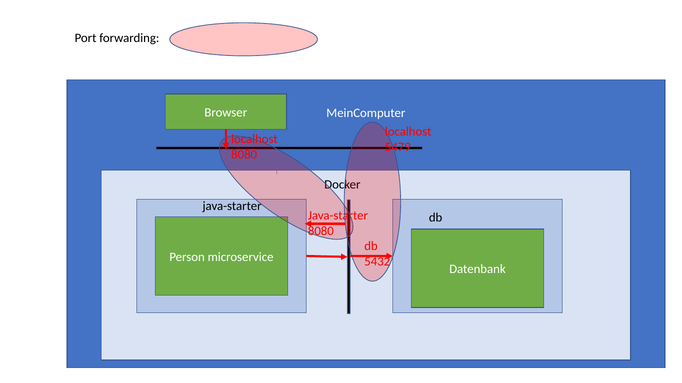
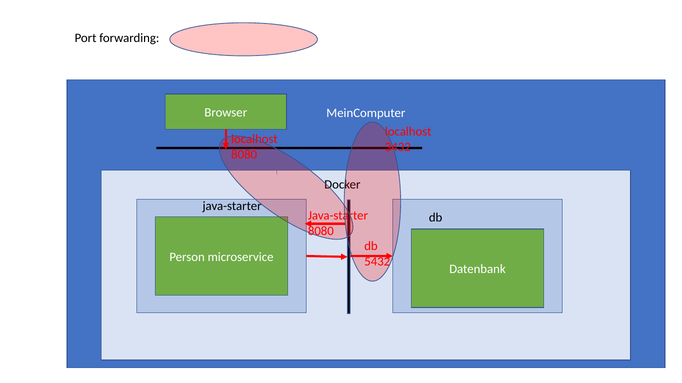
5479: 5479 -> 3432
